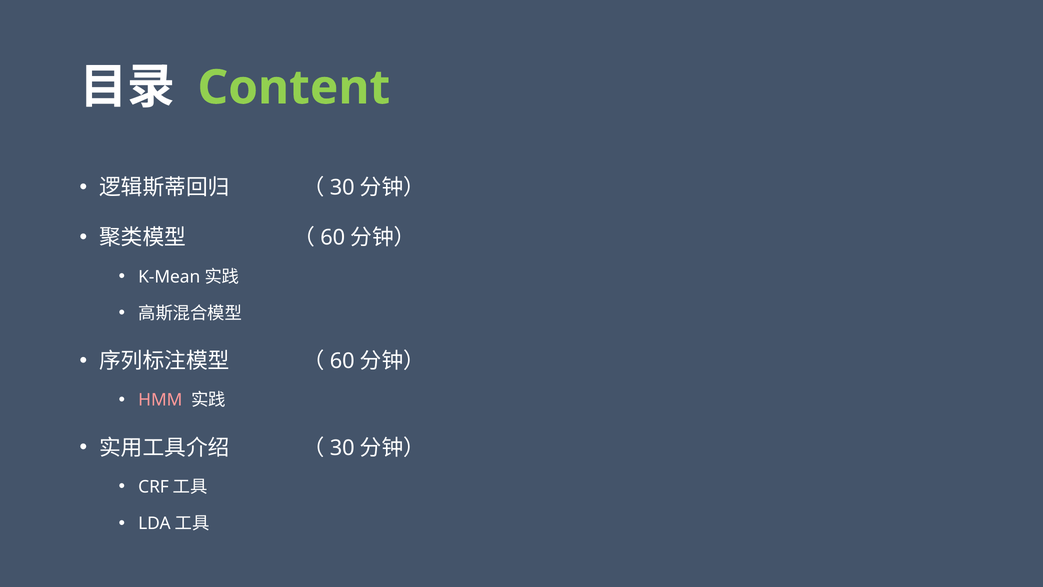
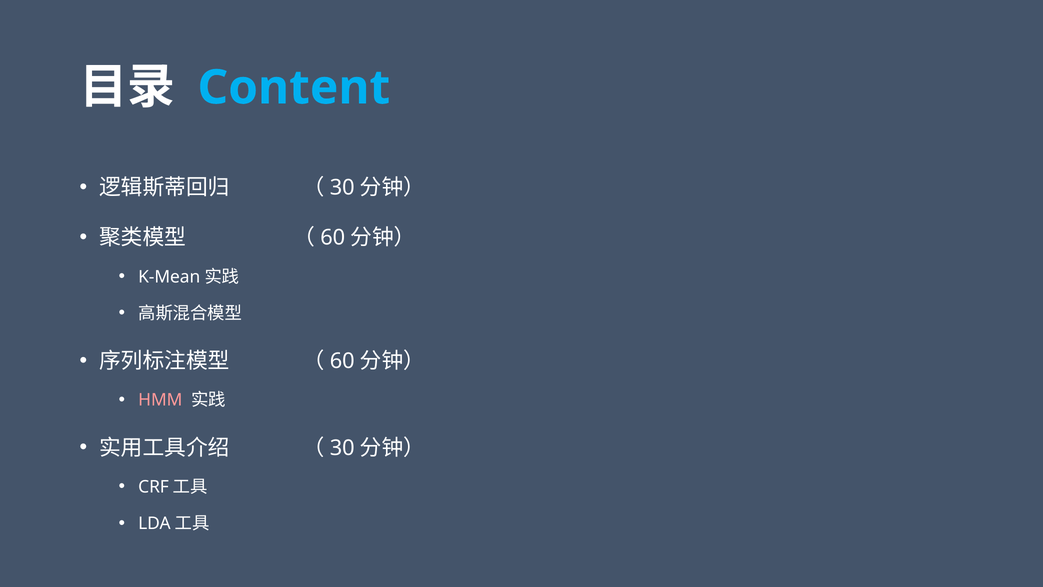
Content colour: light green -> light blue
